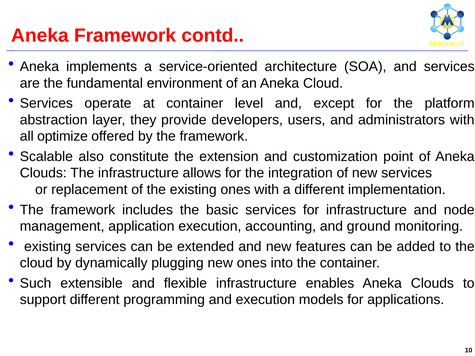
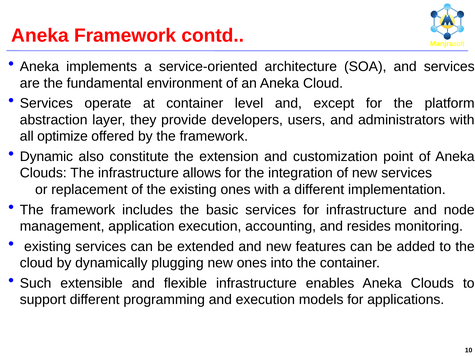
Scalable: Scalable -> Dynamic
ground: ground -> resides
